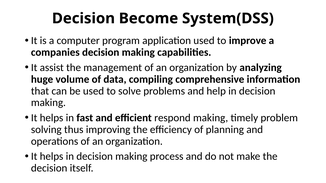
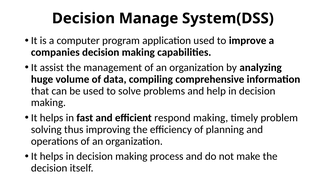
Become: Become -> Manage
